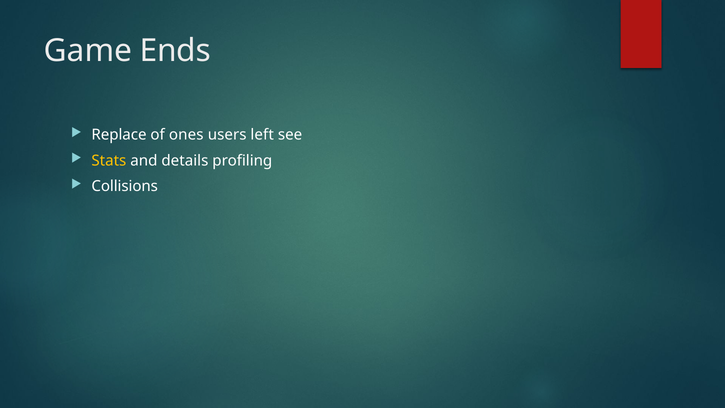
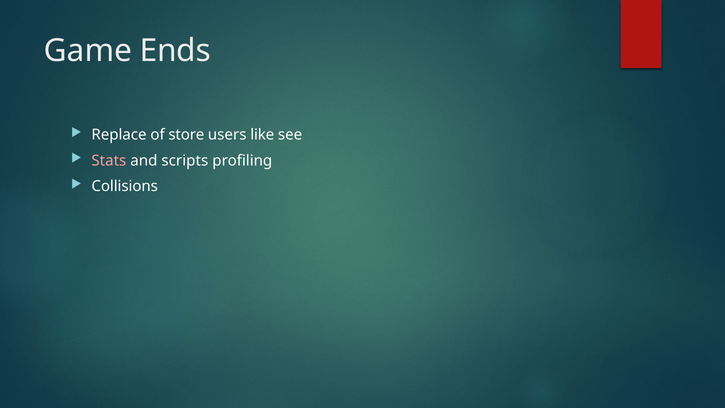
ones: ones -> store
left: left -> like
Stats colour: yellow -> pink
details: details -> scripts
